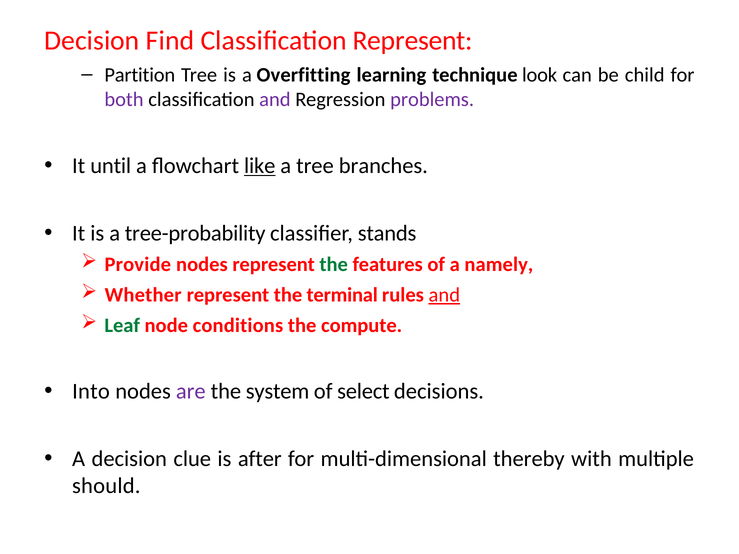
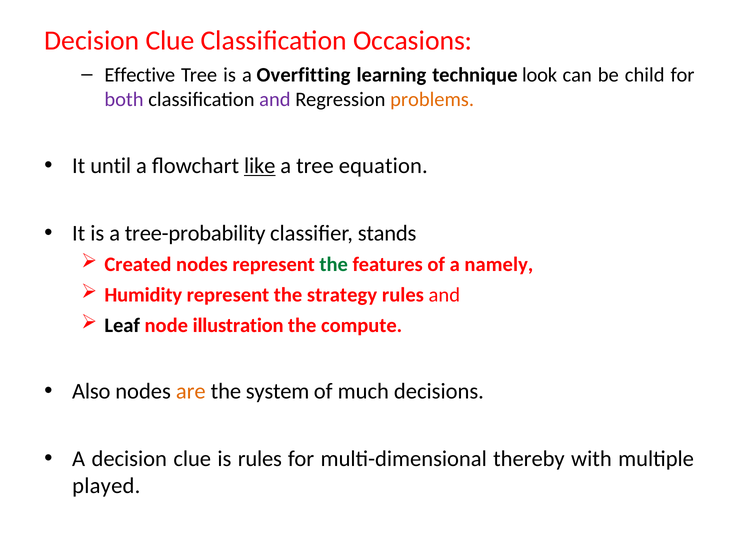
Find at (170, 41): Find -> Clue
Classification Represent: Represent -> Occasions
Partition: Partition -> Effective
problems colour: purple -> orange
branches: branches -> equation
Provide: Provide -> Created
Whether: Whether -> Humidity
terminal: terminal -> strategy
and at (444, 295) underline: present -> none
Leaf colour: green -> black
conditions: conditions -> illustration
Into: Into -> Also
are colour: purple -> orange
select: select -> much
is after: after -> rules
should: should -> played
